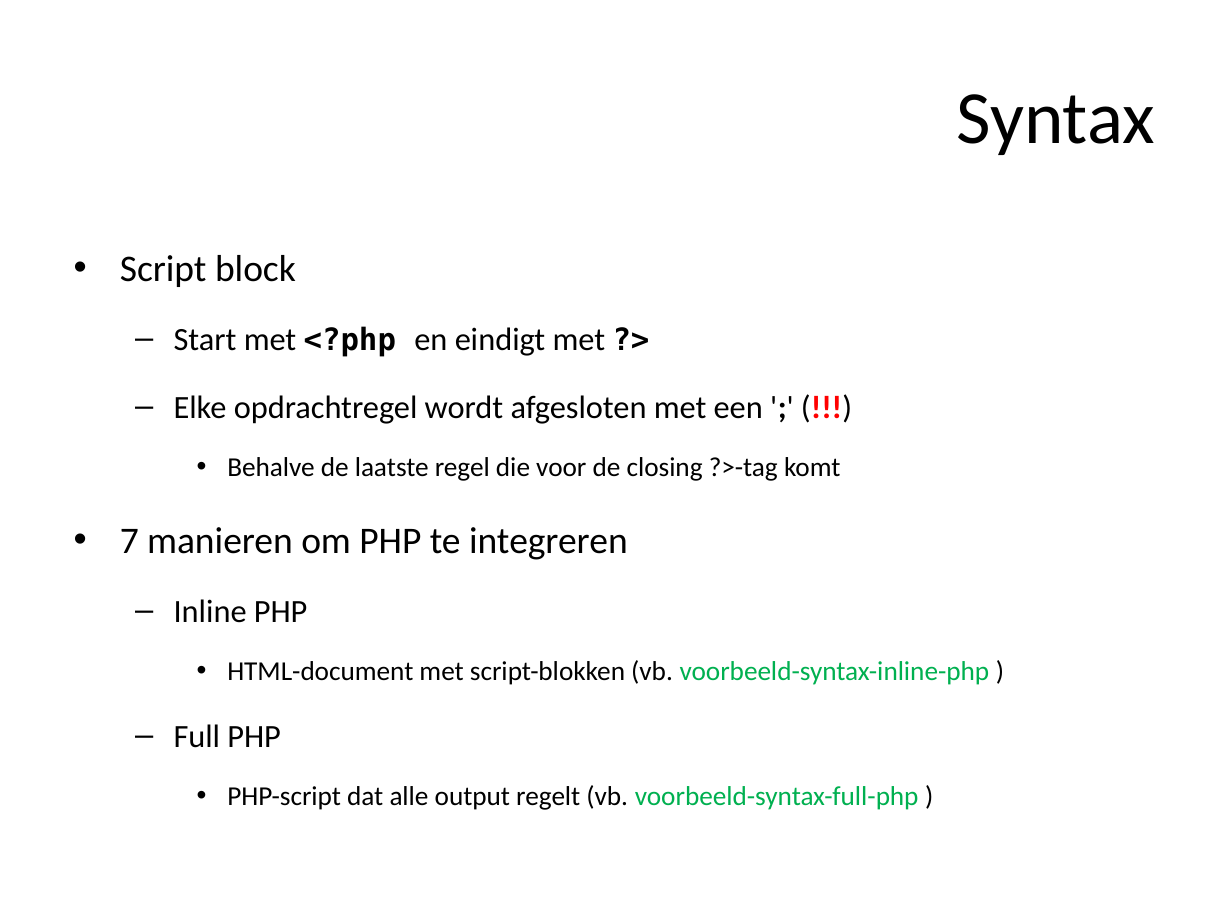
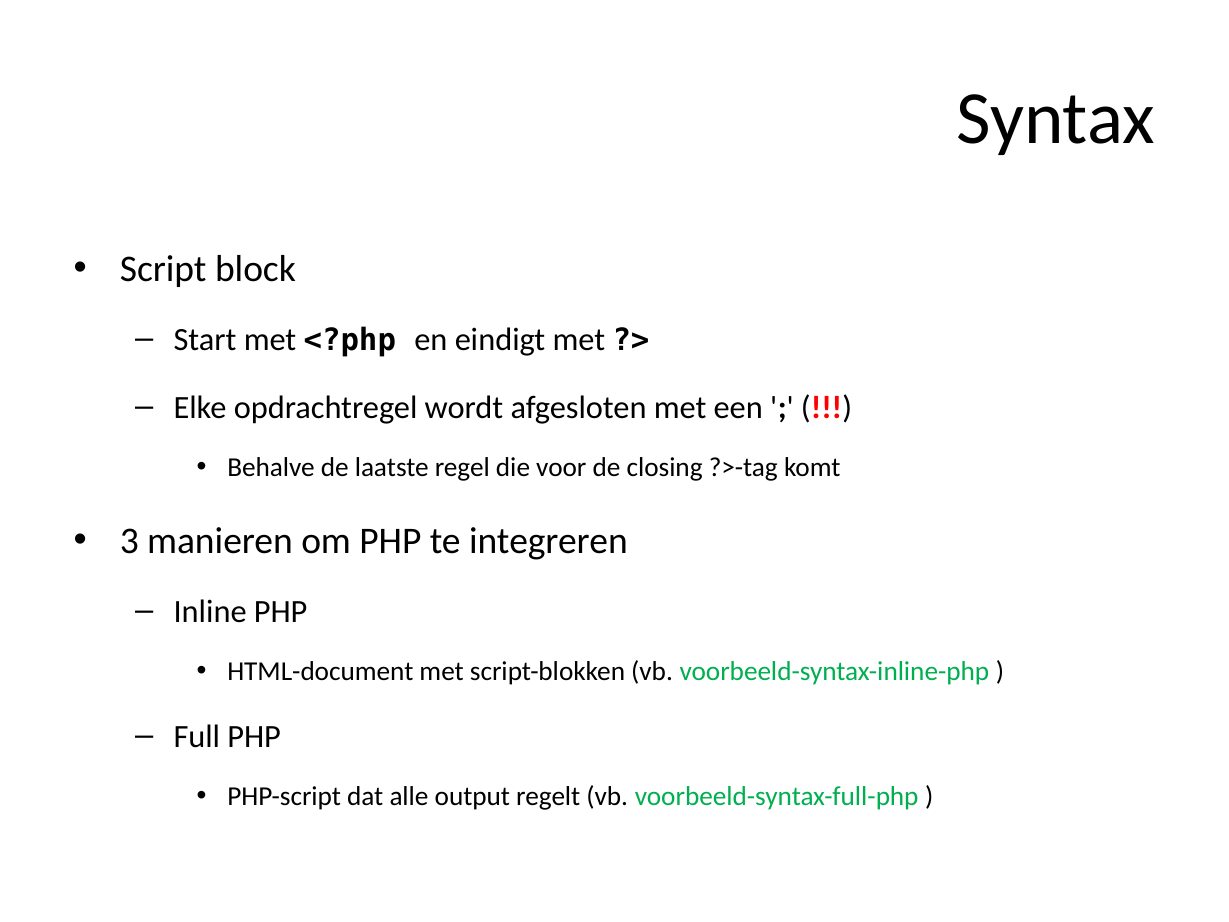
7: 7 -> 3
